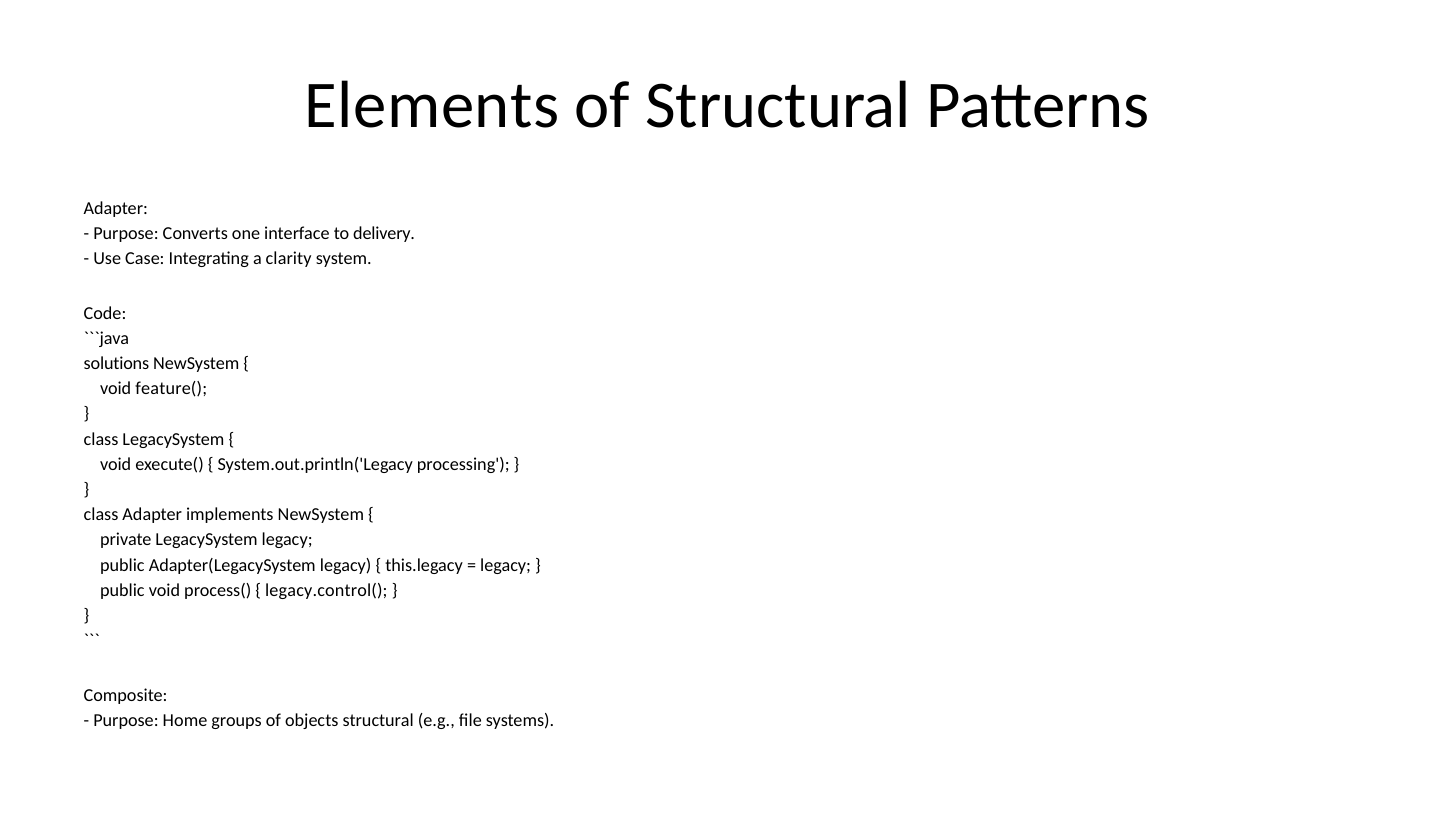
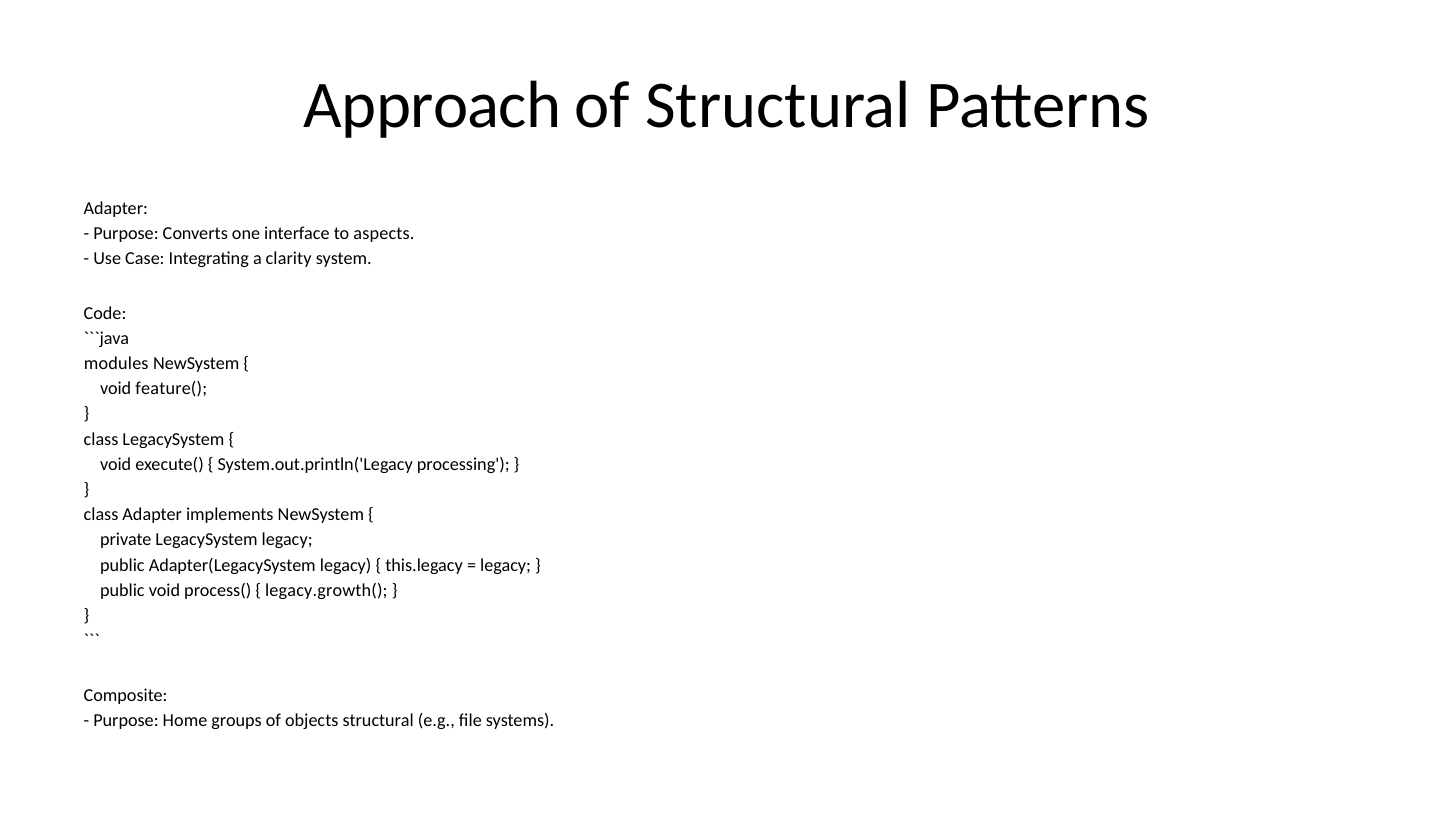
Elements: Elements -> Approach
delivery: delivery -> aspects
solutions: solutions -> modules
legacy.control(: legacy.control( -> legacy.growth(
